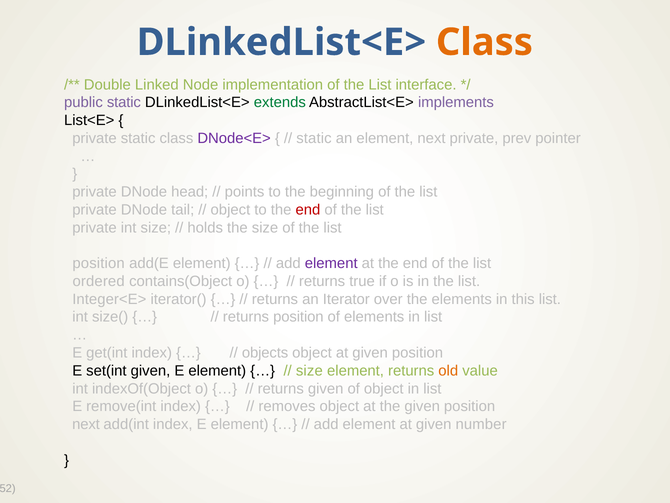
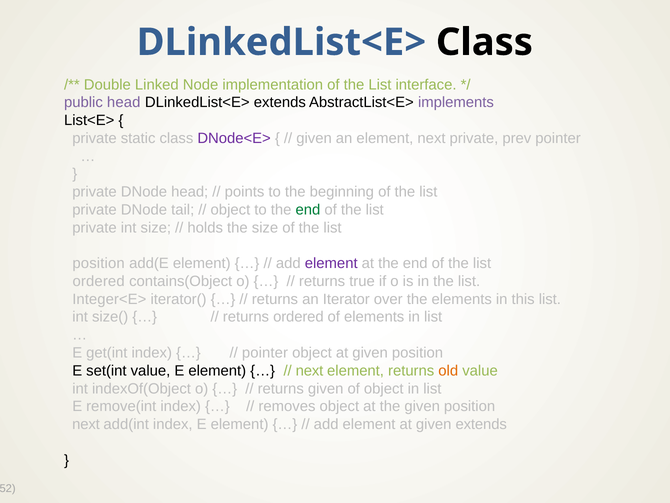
Class at (484, 42) colour: orange -> black
public static: static -> head
extends at (280, 102) colour: green -> black
static at (314, 138): static -> given
end at (308, 210) colour: red -> green
returns position: position -> ordered
objects at (265, 352): objects -> pointer
set(int given: given -> value
size at (309, 370): size -> next
given number: number -> extends
